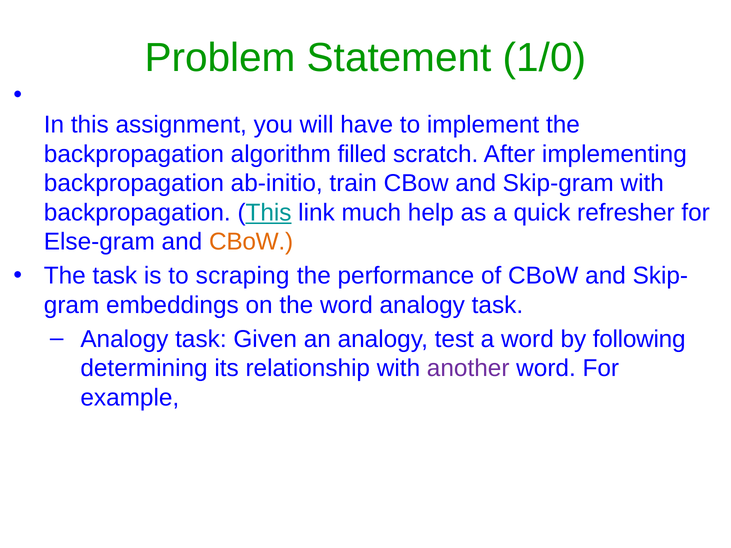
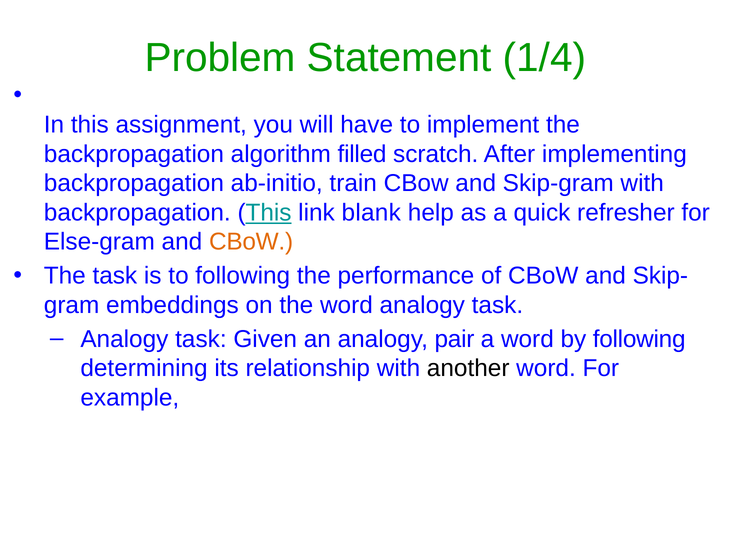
1/0: 1/0 -> 1/4
much: much -> blank
to scraping: scraping -> following
test: test -> pair
another colour: purple -> black
